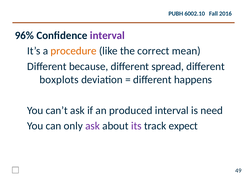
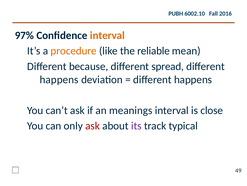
96%: 96% -> 97%
interval at (107, 35) colour: purple -> orange
correct: correct -> reliable
boxplots at (59, 79): boxplots -> happens
produced: produced -> meanings
need: need -> close
ask at (93, 125) colour: purple -> red
expect: expect -> typical
